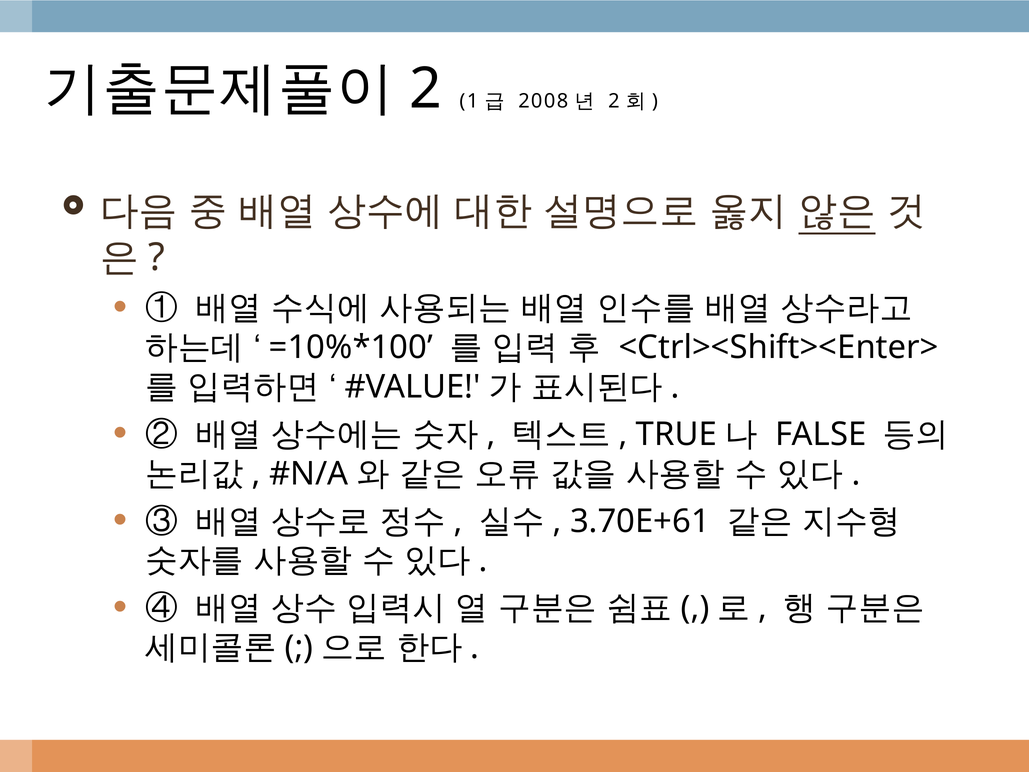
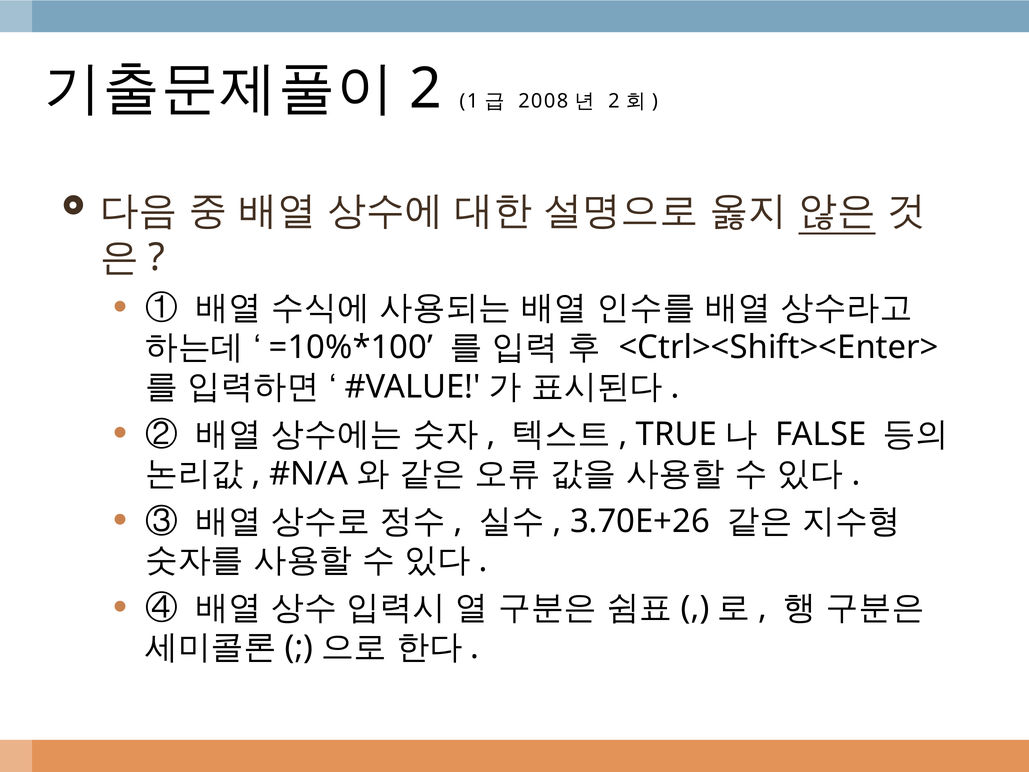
3.70E+61: 3.70E+61 -> 3.70E+26
